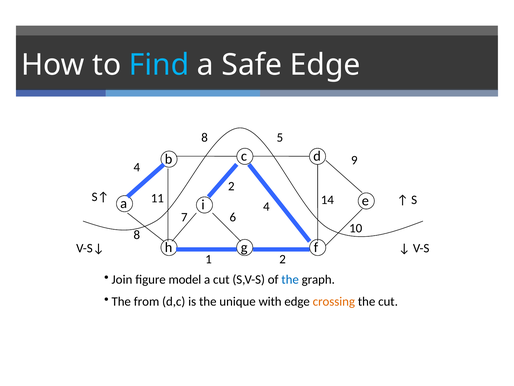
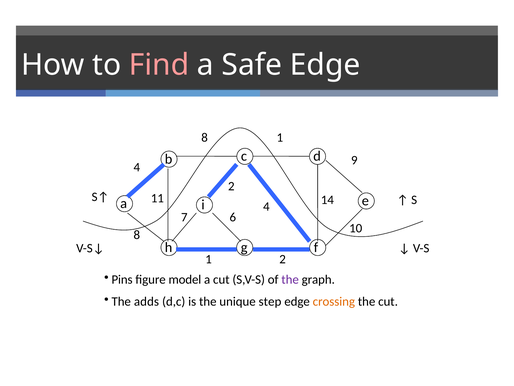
Find colour: light blue -> pink
8 5: 5 -> 1
Join: Join -> Pins
the at (290, 279) colour: blue -> purple
from: from -> adds
with: with -> step
